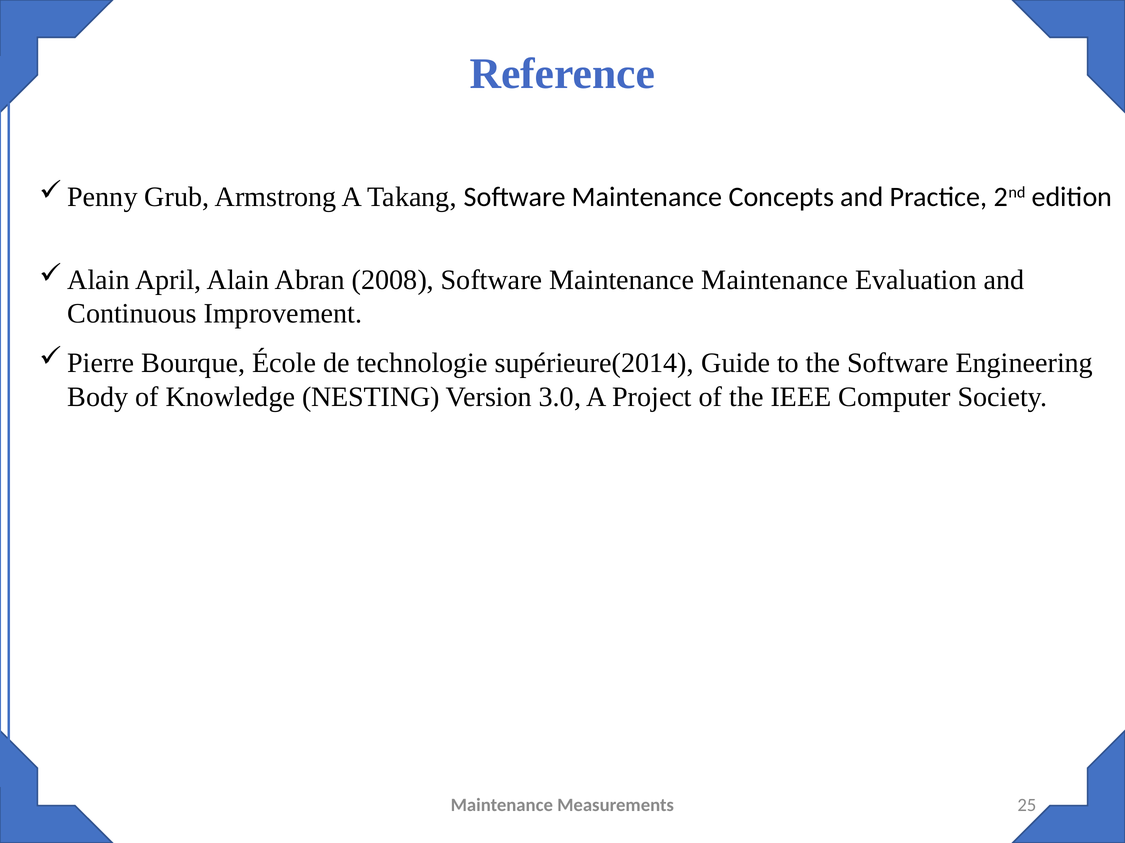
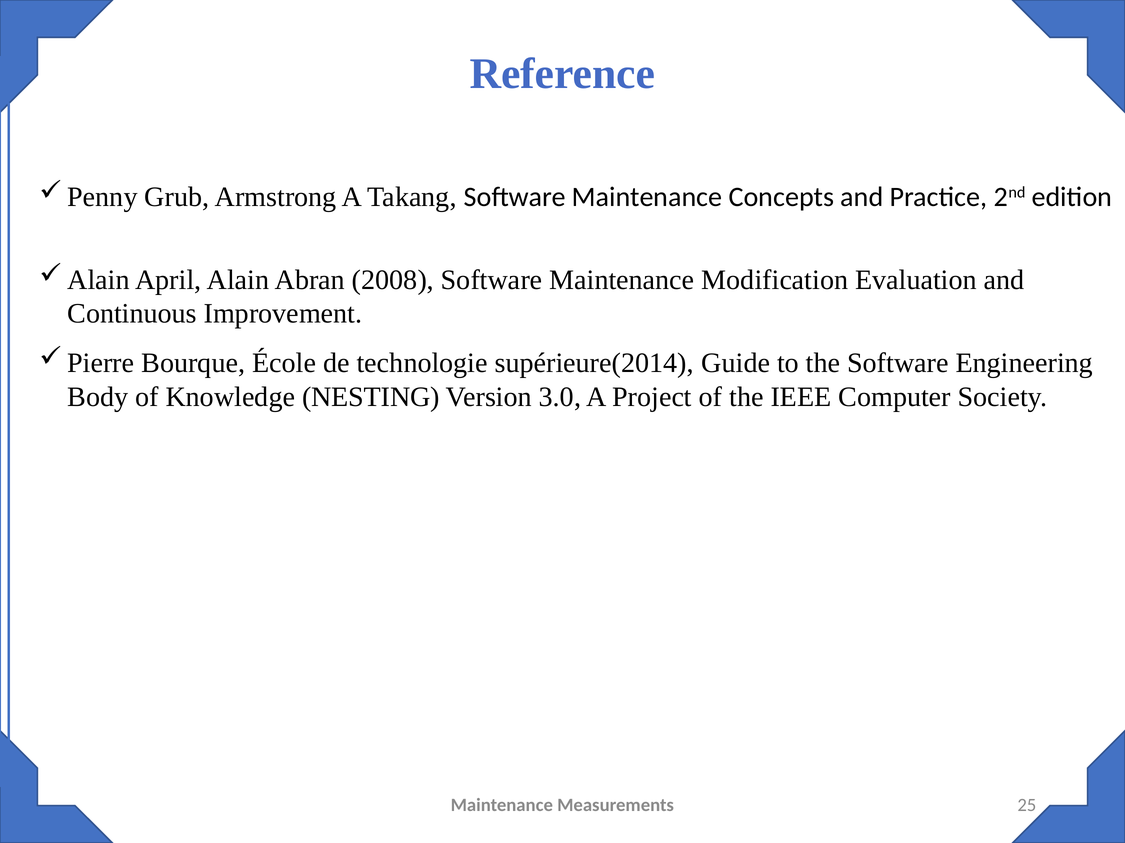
Maintenance Maintenance: Maintenance -> Modification
